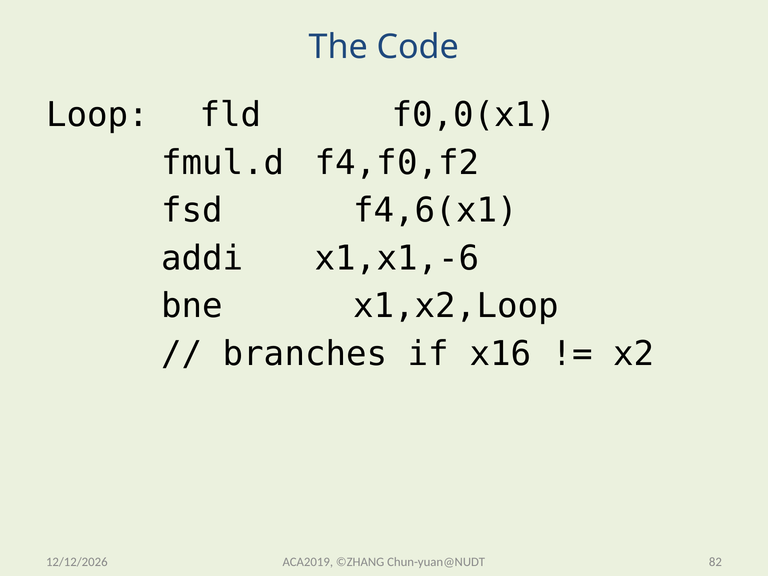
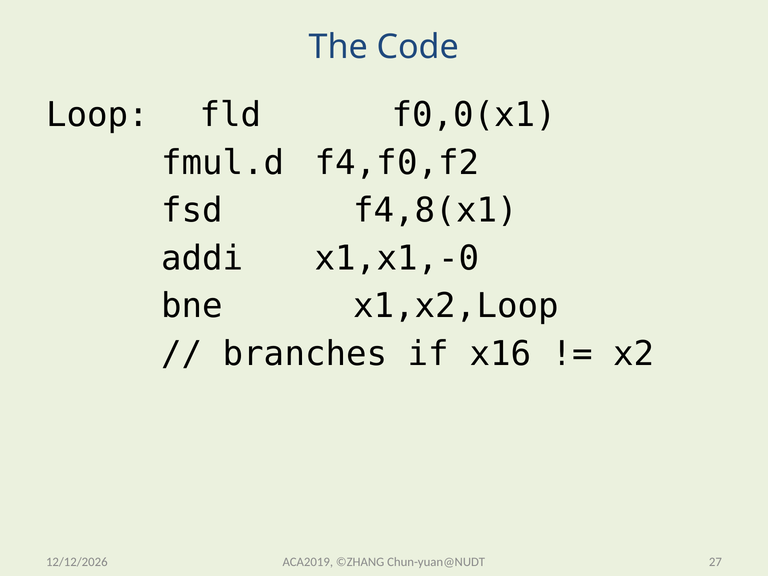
f4,6(x1: f4,6(x1 -> f4,8(x1
x1,x1,-6: x1,x1,-6 -> x1,x1,-0
82: 82 -> 27
